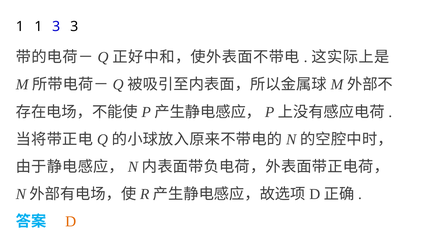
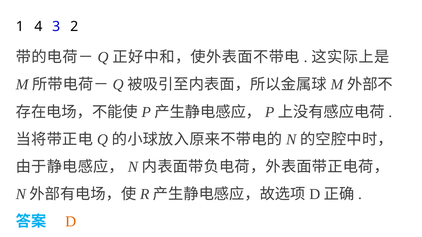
1 1: 1 -> 4
3 3: 3 -> 2
